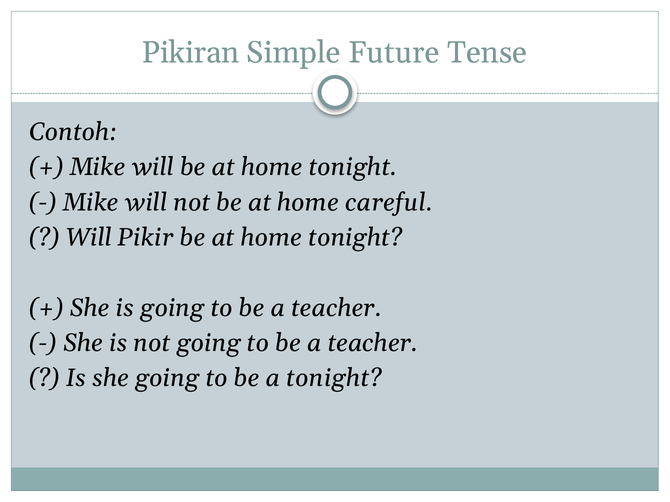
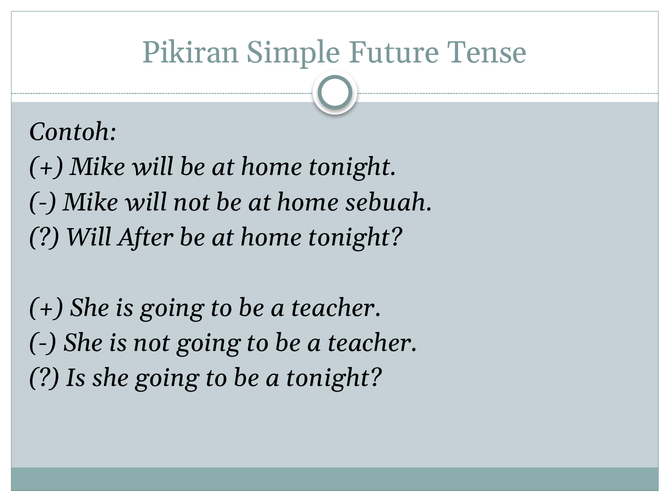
careful: careful -> sebuah
Pikir: Pikir -> After
